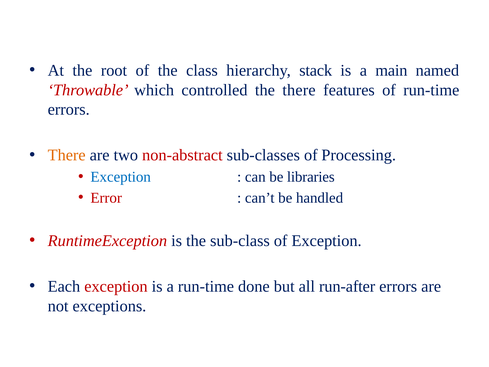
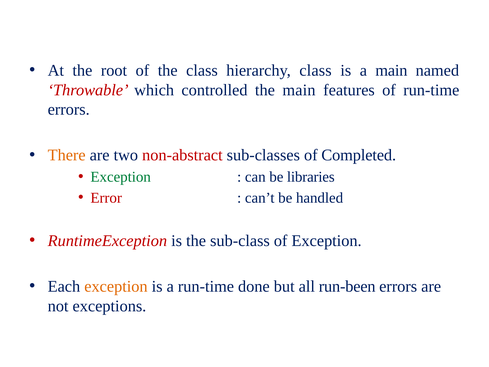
hierarchy stack: stack -> class
the there: there -> main
Processing: Processing -> Completed
Exception at (121, 177) colour: blue -> green
exception at (116, 286) colour: red -> orange
run-after: run-after -> run-been
